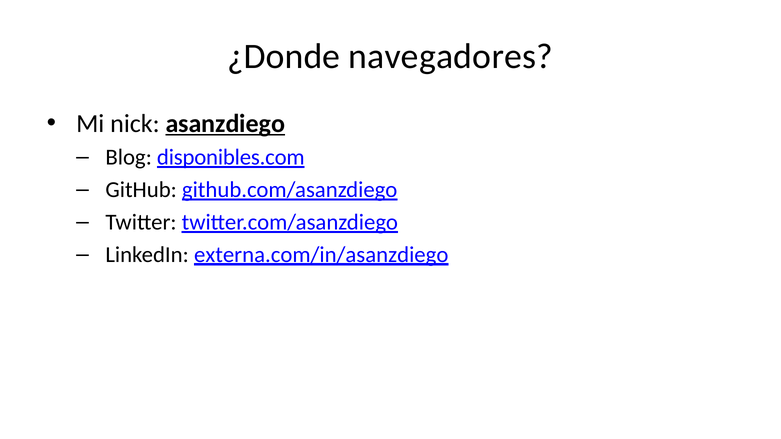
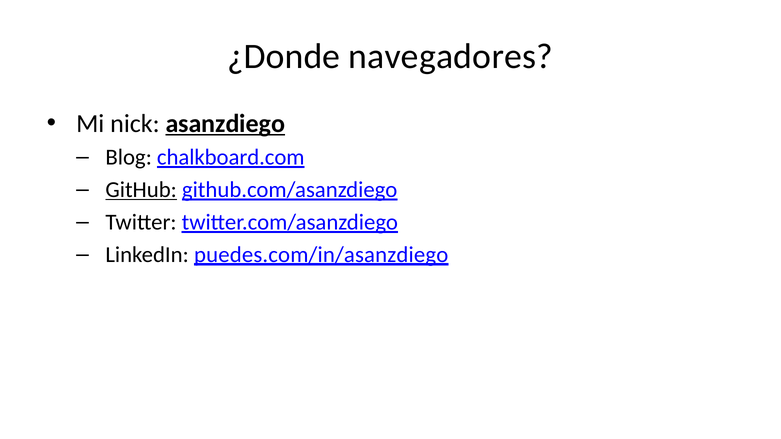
disponibles.com: disponibles.com -> chalkboard.com
GitHub underline: none -> present
externa.com/in/asanzdiego: externa.com/in/asanzdiego -> puedes.com/in/asanzdiego
